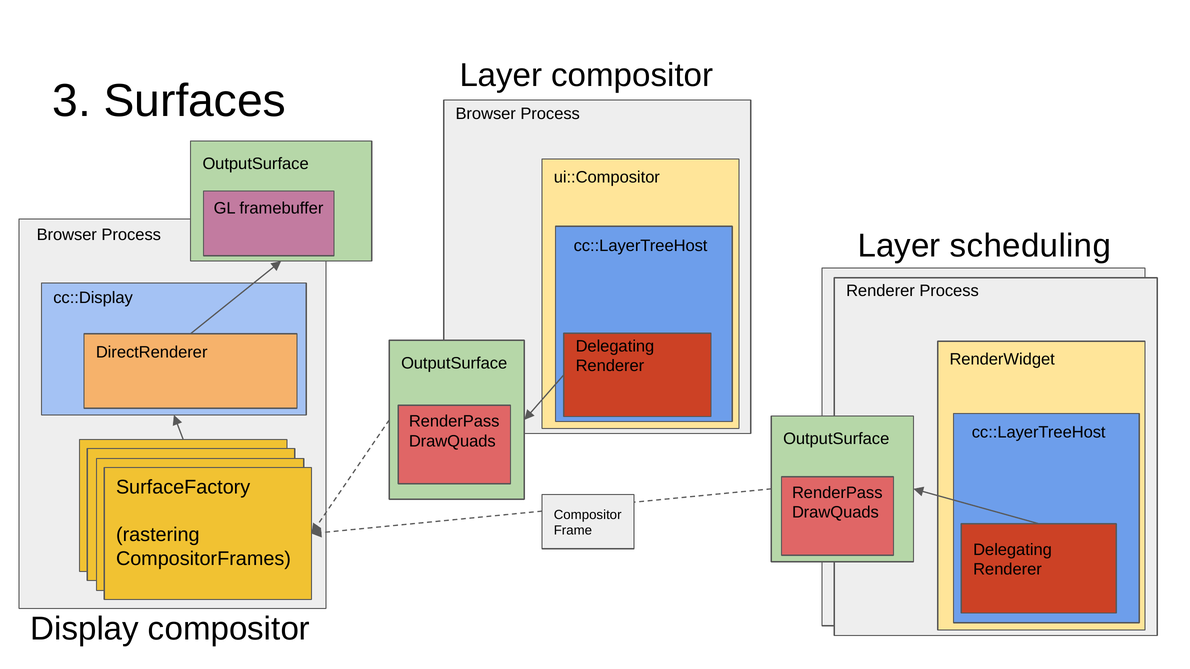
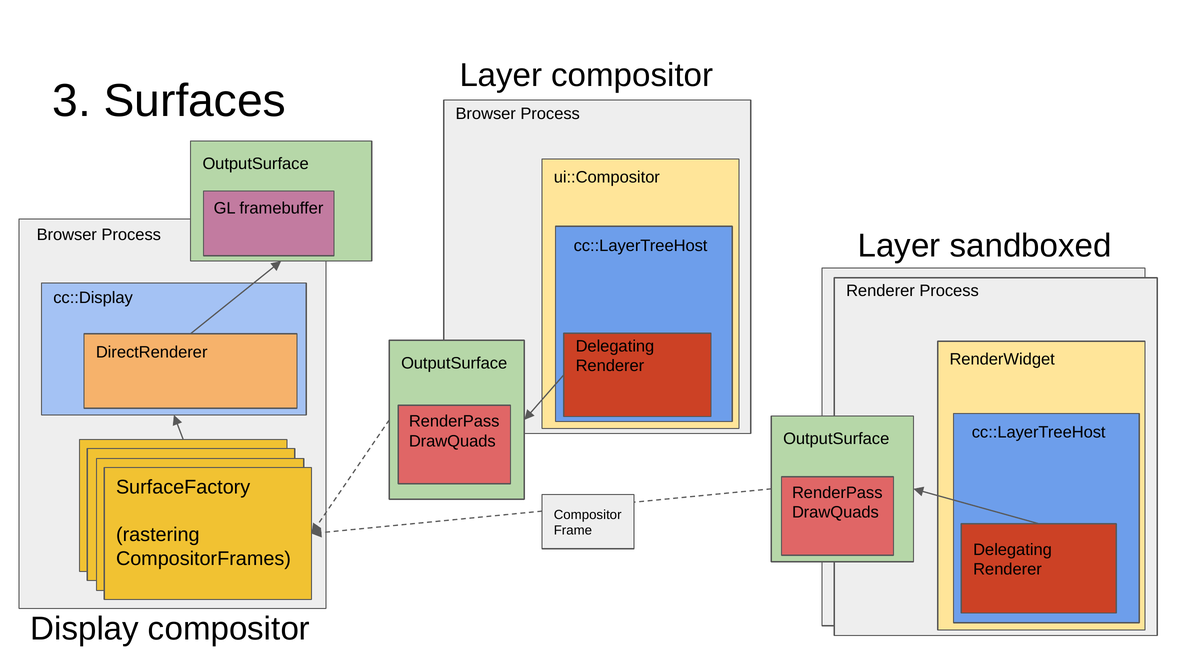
scheduling: scheduling -> sandboxed
